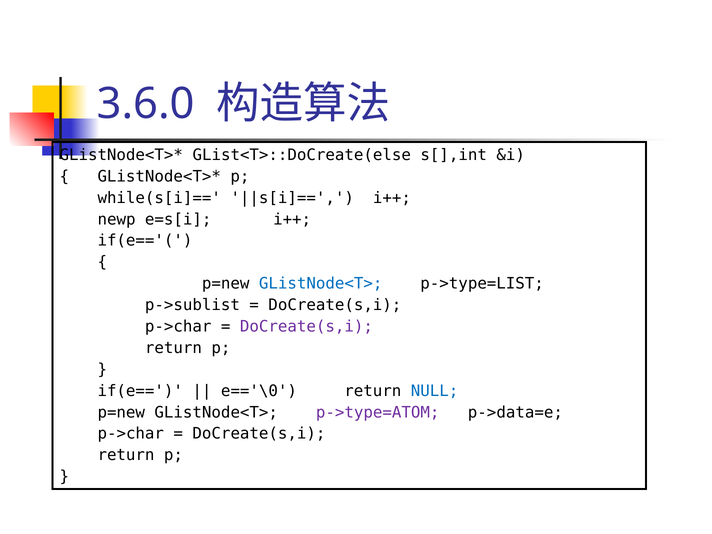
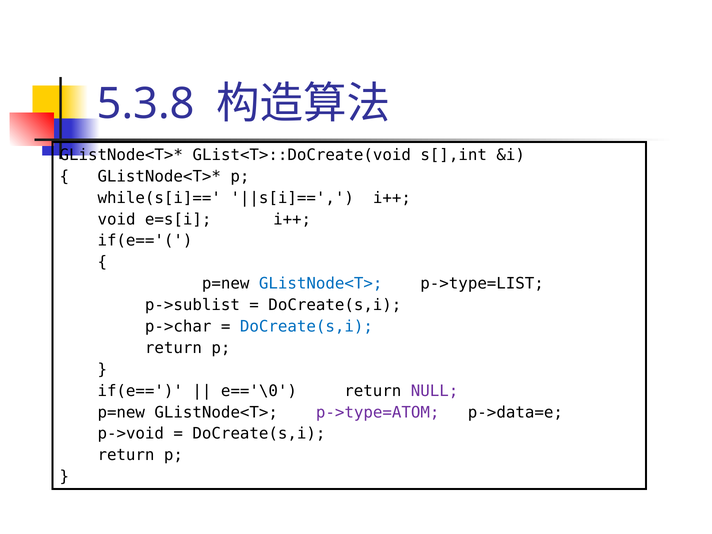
3.6.0: 3.6.0 -> 5.3.8
GList<T>::DoCreate(else: GList<T>::DoCreate(else -> GList<T>::DoCreate(void
newp: newp -> void
DoCreate(s,i at (306, 327) colour: purple -> blue
NULL colour: blue -> purple
p->char at (131, 434): p->char -> p->void
